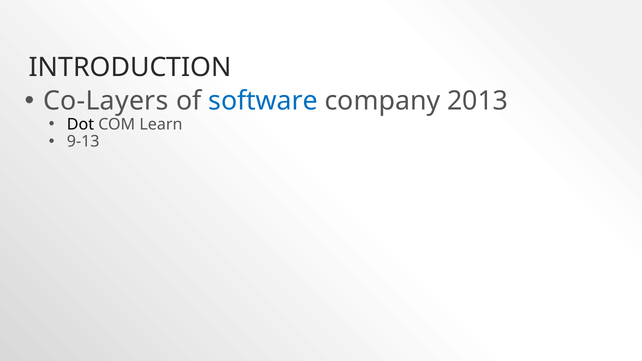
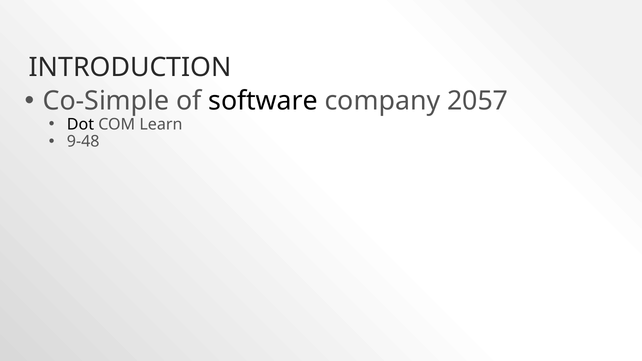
Co-Layers: Co-Layers -> Co-Simple
software colour: blue -> black
2013: 2013 -> 2057
9-13: 9-13 -> 9-48
